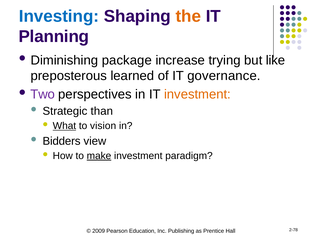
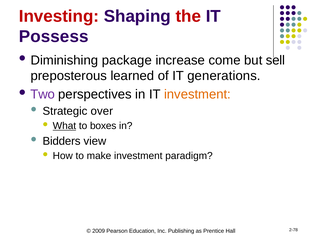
Investing colour: blue -> red
the colour: orange -> red
Planning: Planning -> Possess
trying: trying -> come
like: like -> sell
governance: governance -> generations
than: than -> over
vision: vision -> boxes
make underline: present -> none
